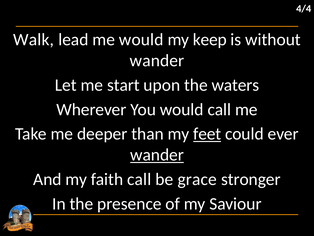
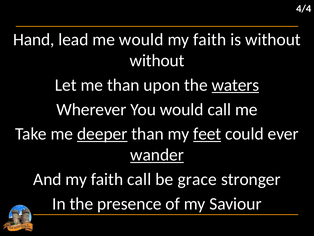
Walk: Walk -> Hand
keep at (210, 40): keep -> faith
wander at (157, 60): wander -> without
me start: start -> than
waters underline: none -> present
deeper underline: none -> present
